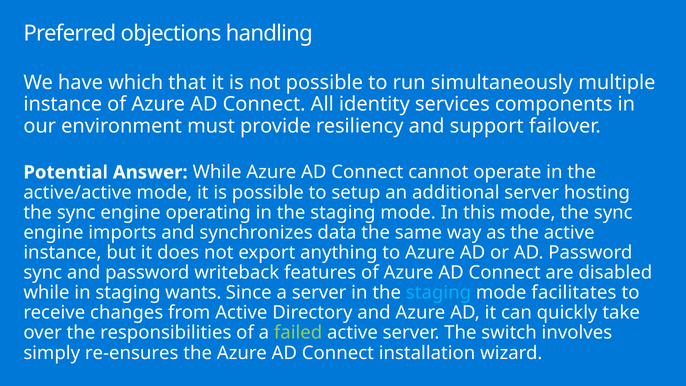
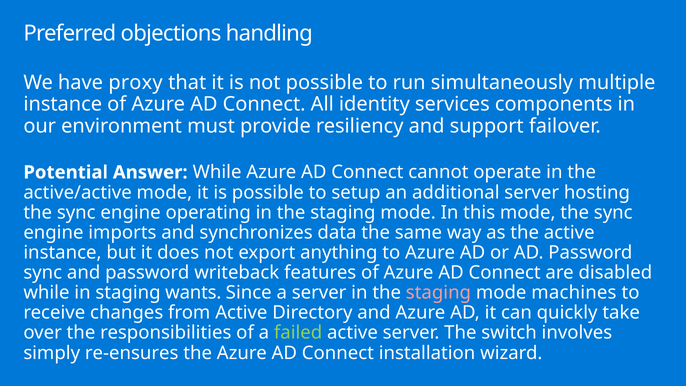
which: which -> proxy
staging at (438, 293) colour: light blue -> pink
facilitates: facilitates -> machines
